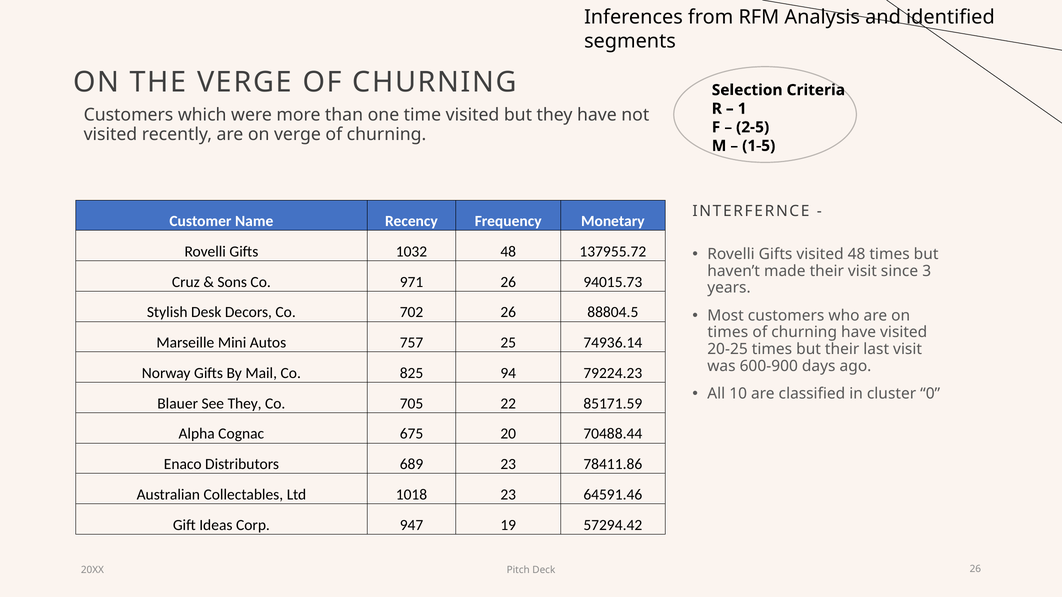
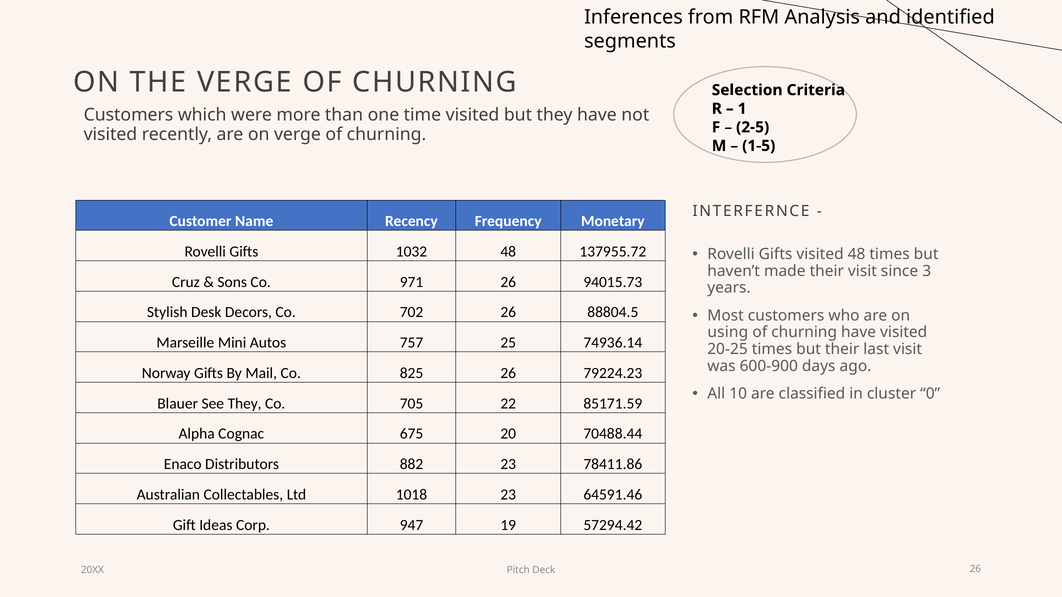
times at (728, 333): times -> using
825 94: 94 -> 26
689: 689 -> 882
